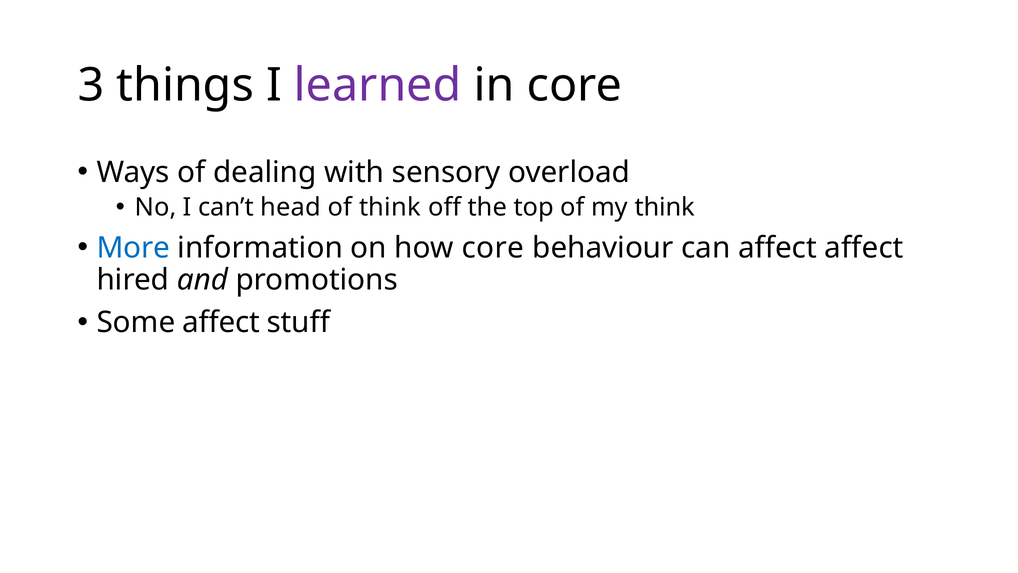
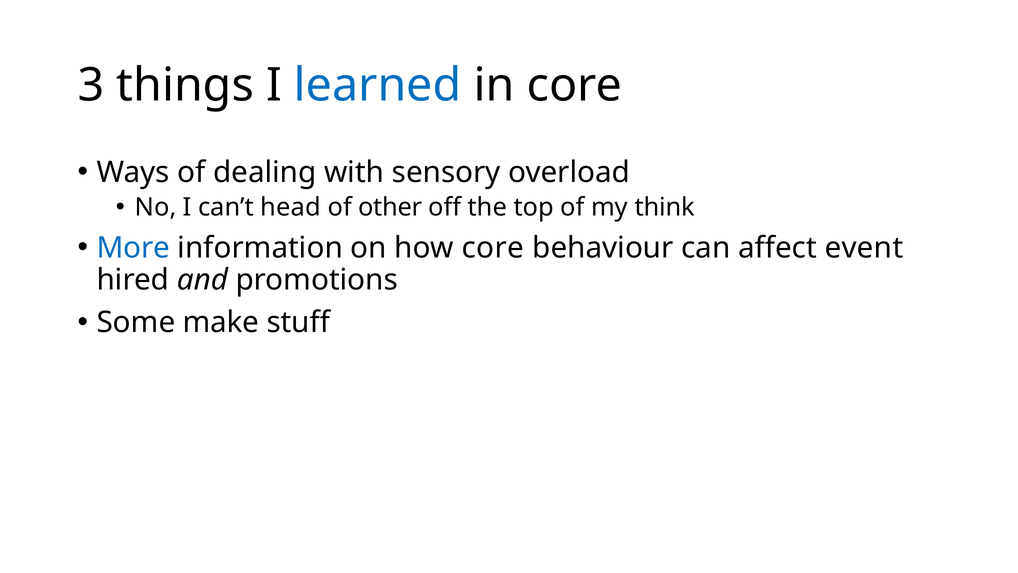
learned colour: purple -> blue
of think: think -> other
affect affect: affect -> event
Some affect: affect -> make
